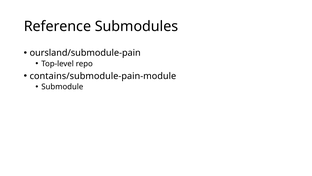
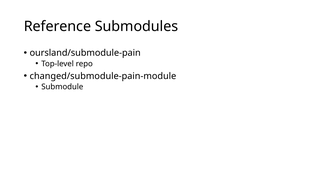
contains/submodule-pain-module: contains/submodule-pain-module -> changed/submodule-pain-module
